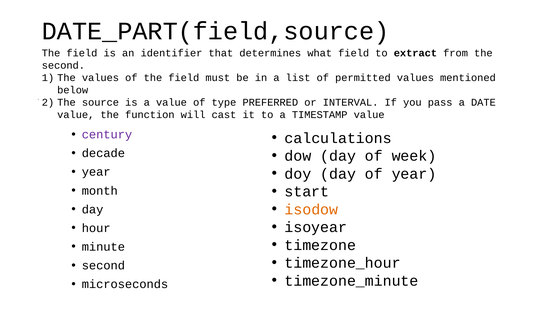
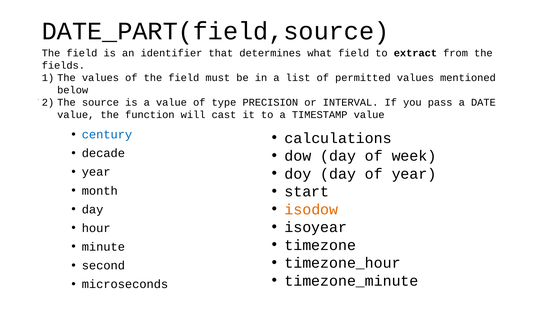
second at (63, 65): second -> fields
PREFERRED: PREFERRED -> PRECISION
century colour: purple -> blue
